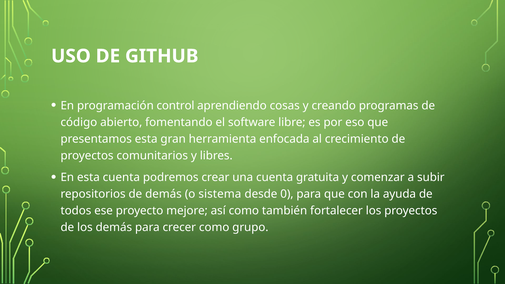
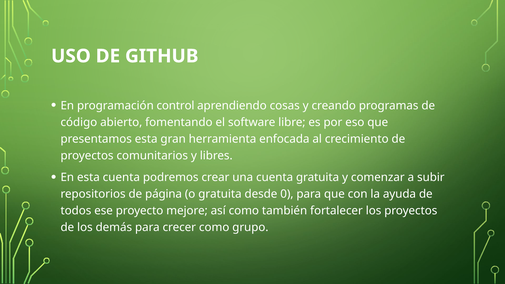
de demás: demás -> página
o sistema: sistema -> gratuita
